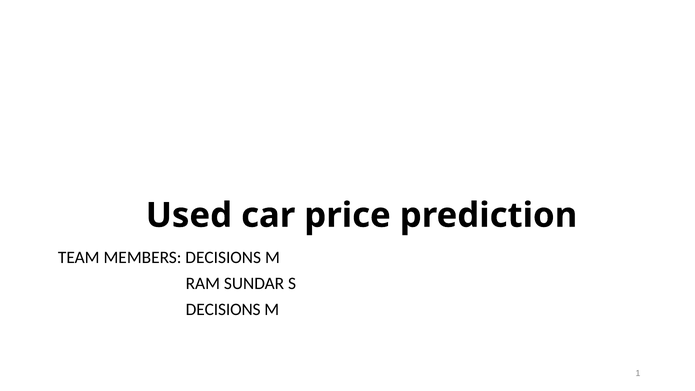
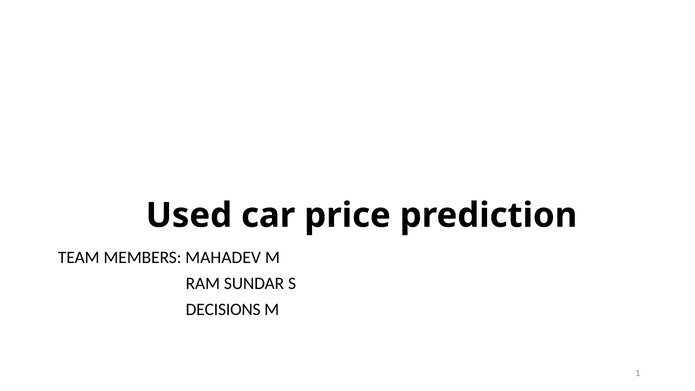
MEMBERS DECISIONS: DECISIONS -> MAHADEV
